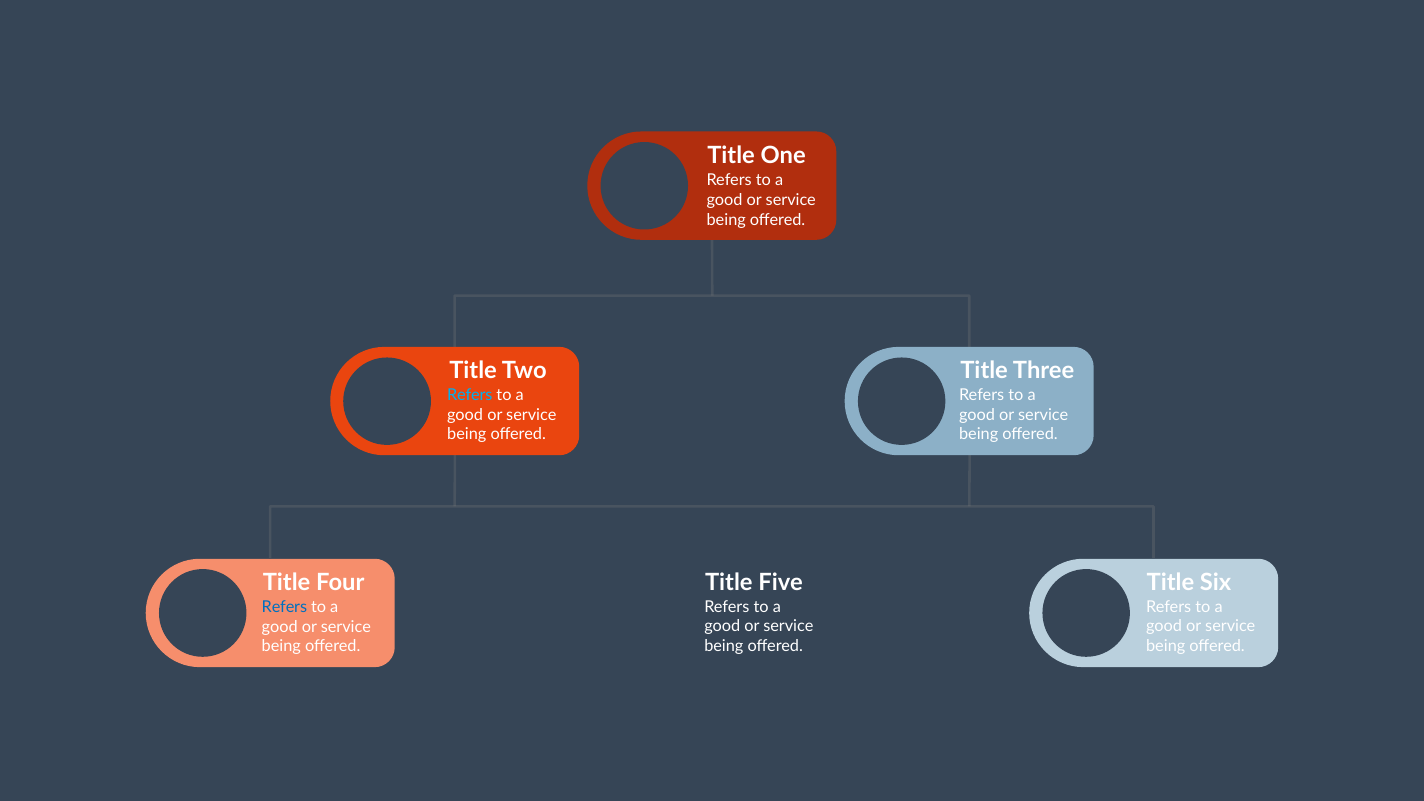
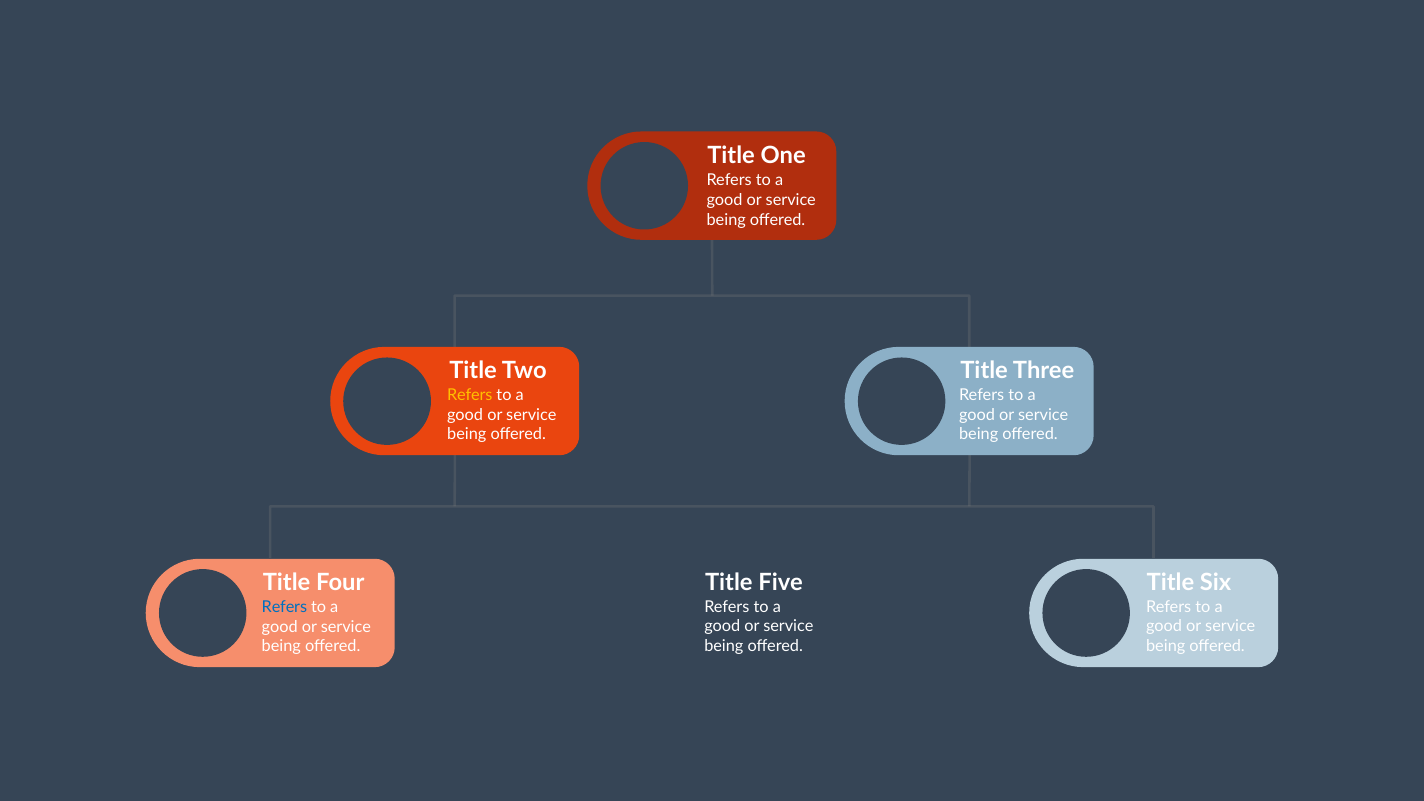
Refers at (470, 395) colour: light blue -> yellow
